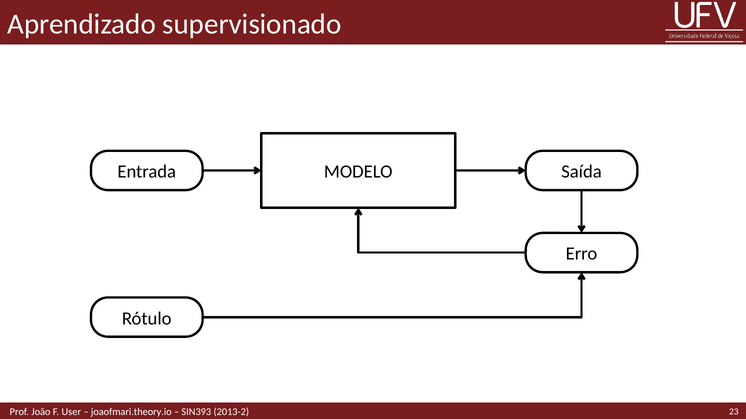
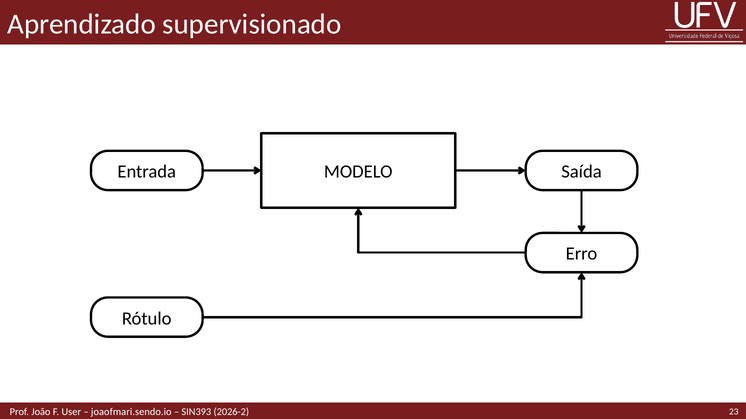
joaofmari.theory.io: joaofmari.theory.io -> joaofmari.sendo.io
2013-2: 2013-2 -> 2026-2
